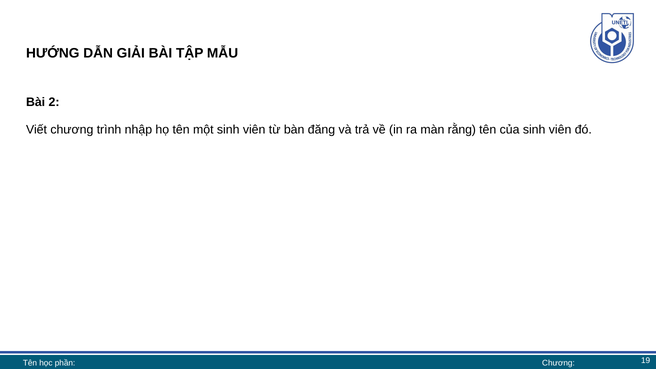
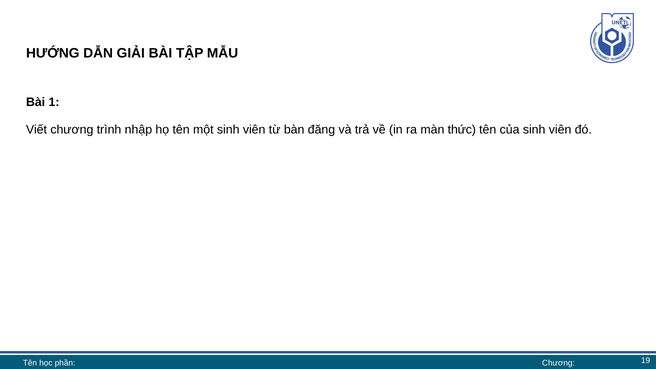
2: 2 -> 1
rằng: rằng -> thức
